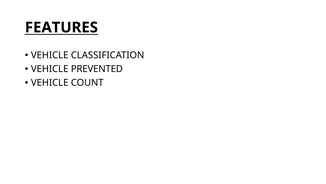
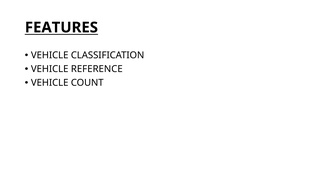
PREVENTED: PREVENTED -> REFERENCE
